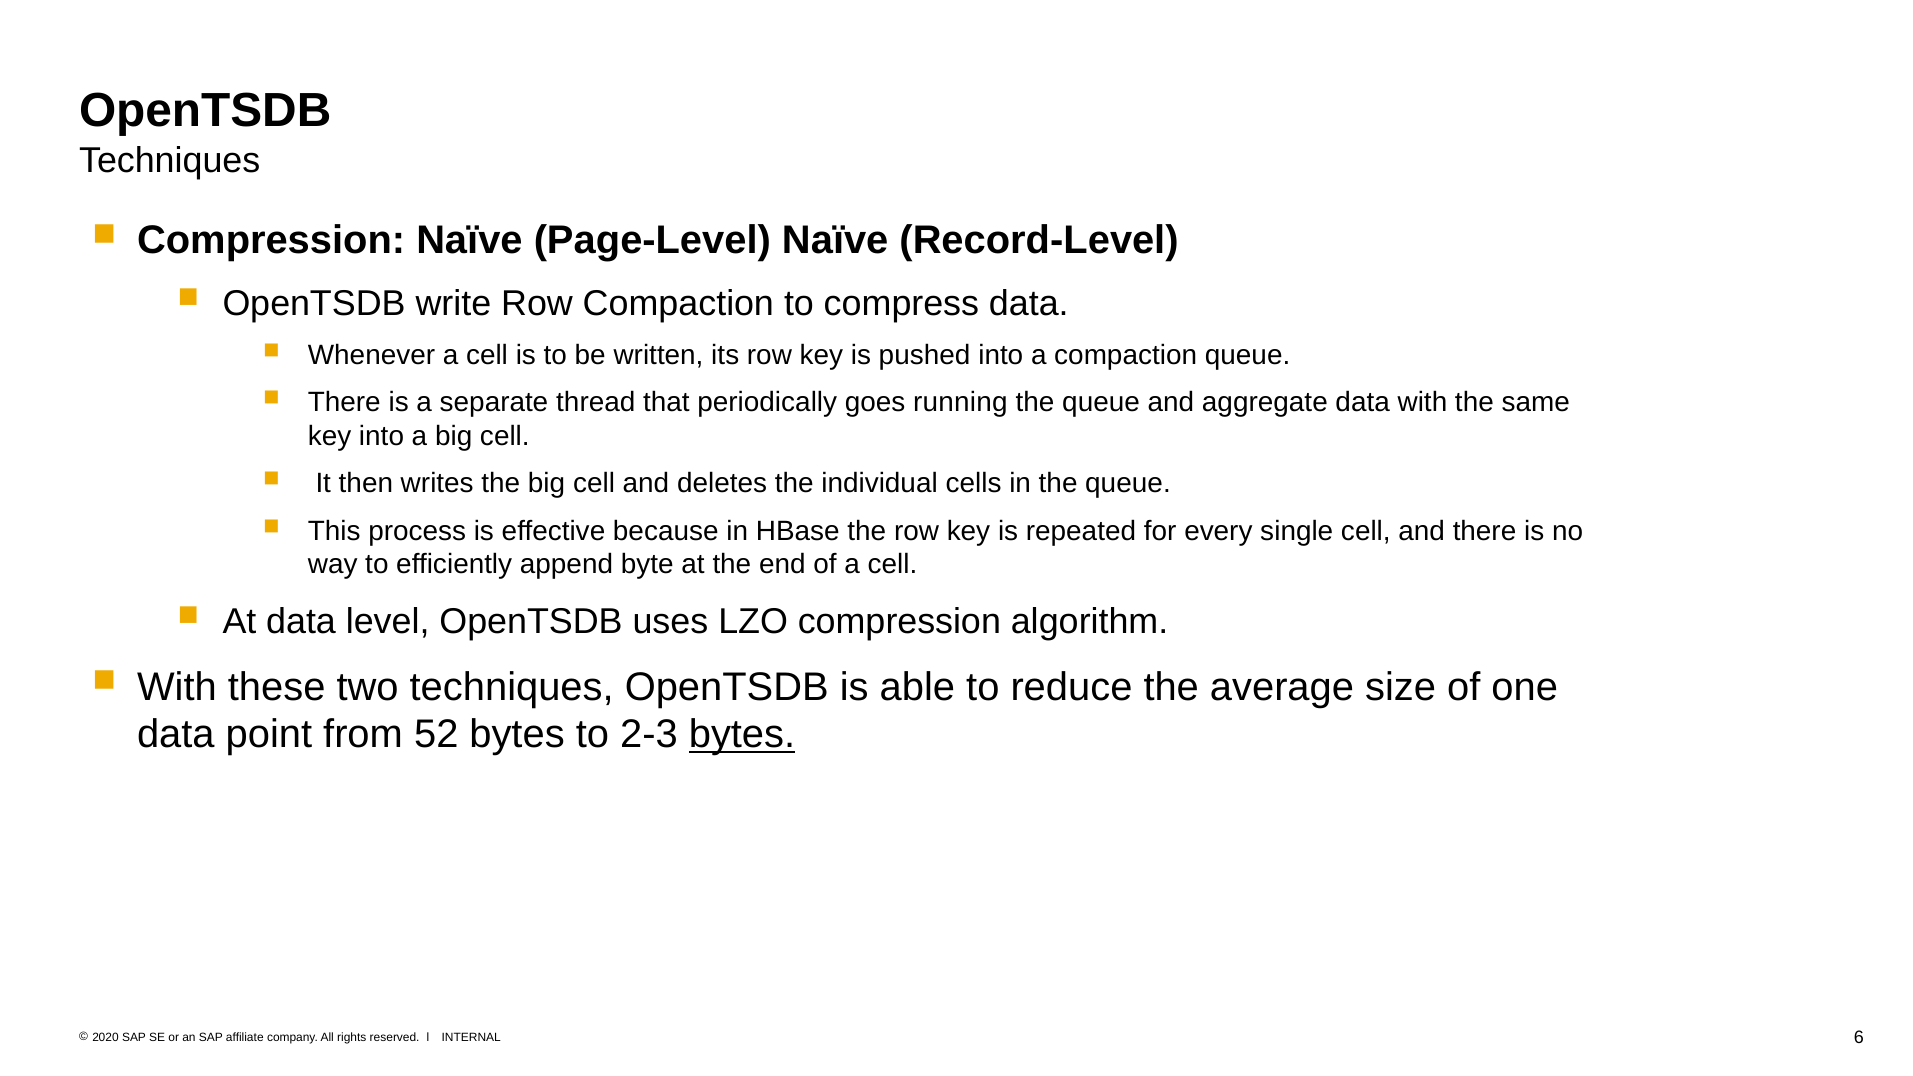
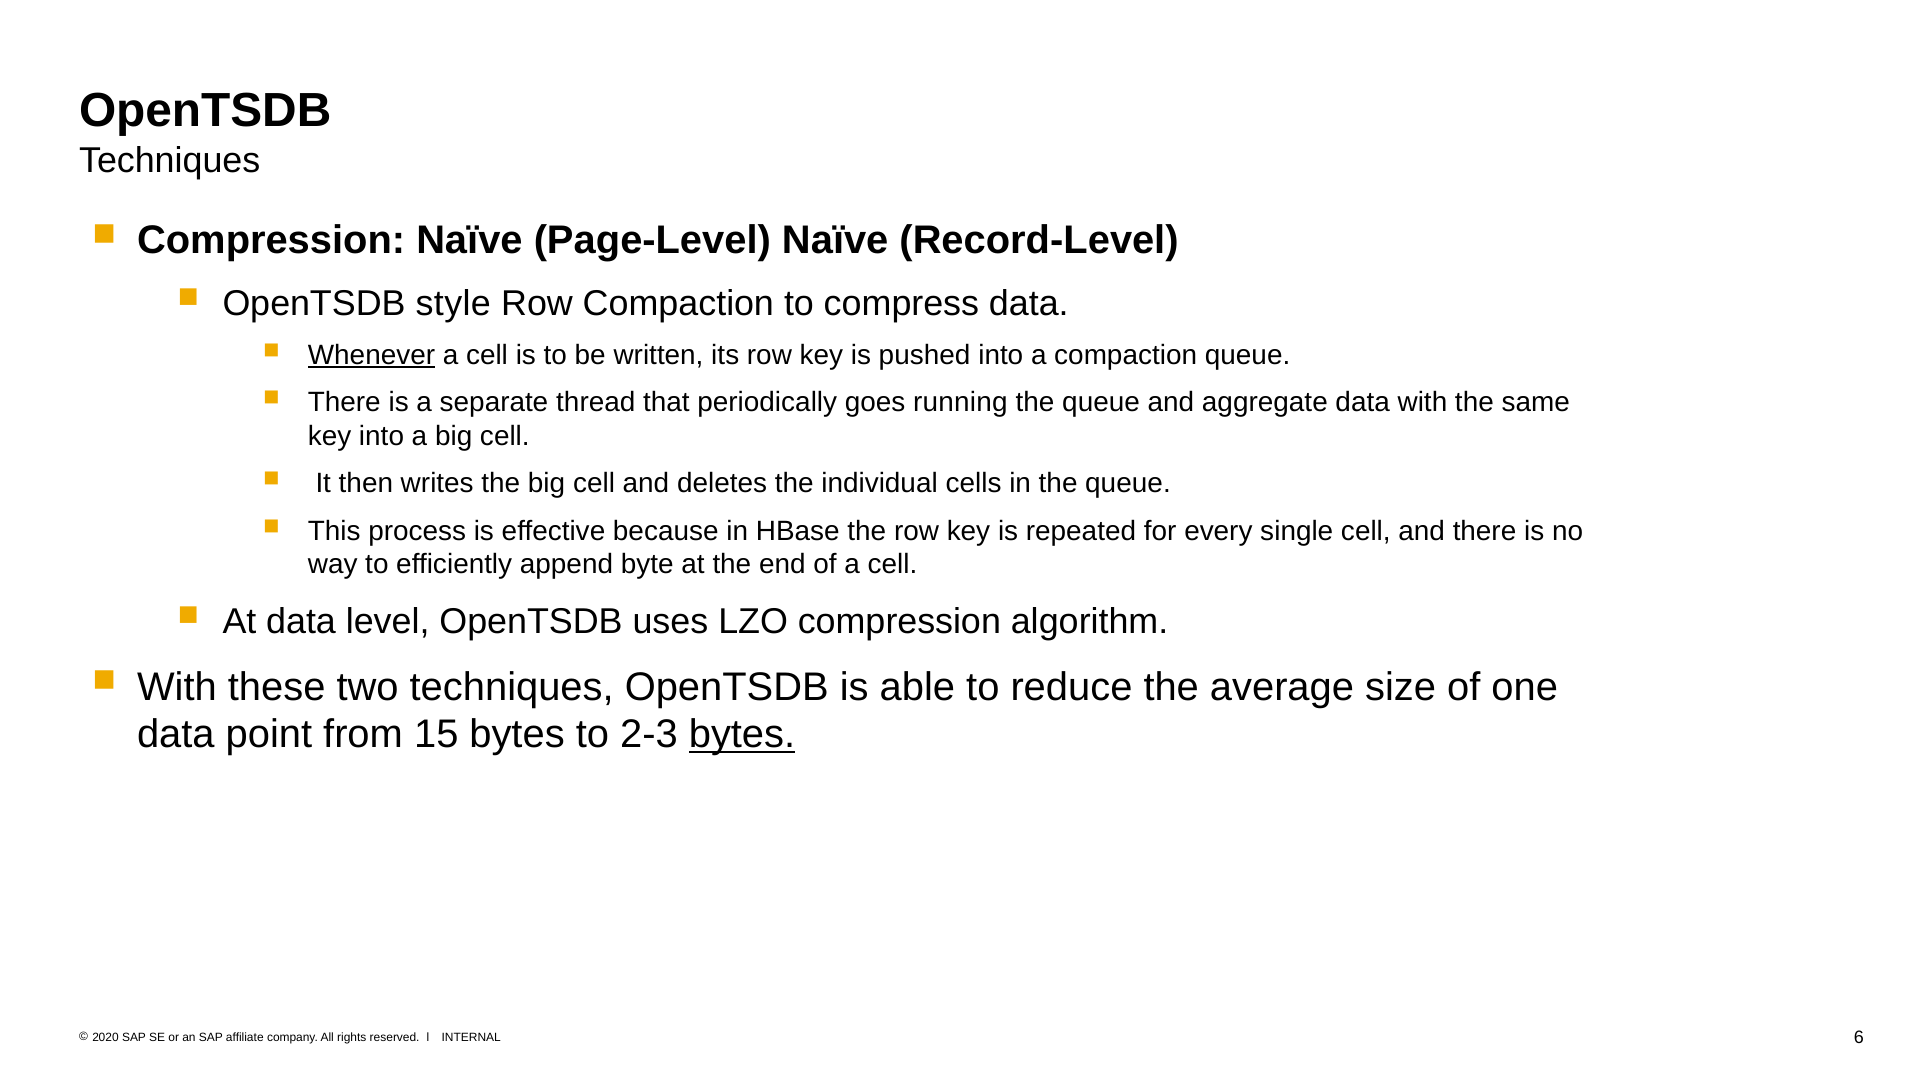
write: write -> style
Whenever underline: none -> present
52: 52 -> 15
